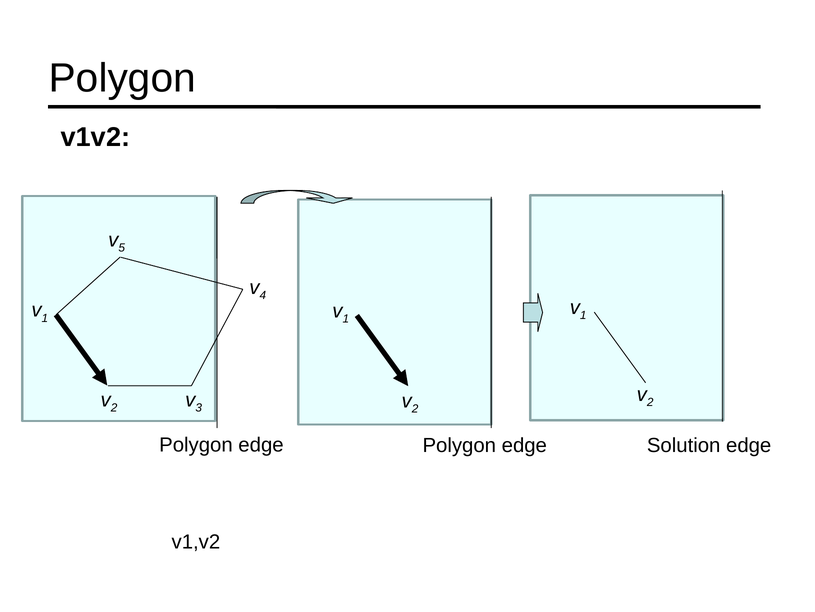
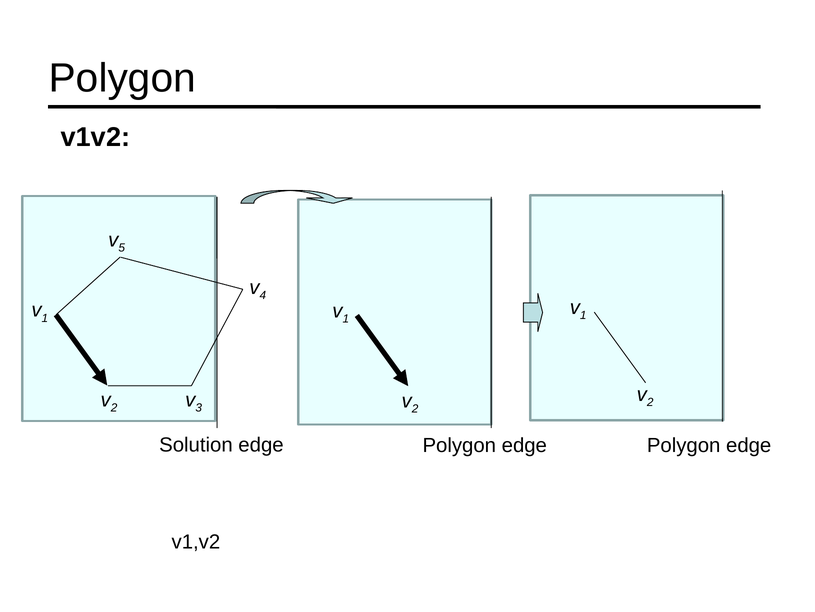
Polygon at (196, 445): Polygon -> Solution
Solution at (684, 445): Solution -> Polygon
